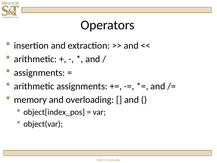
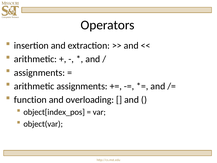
memory: memory -> function
